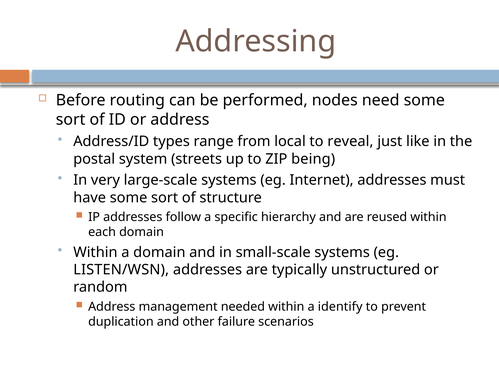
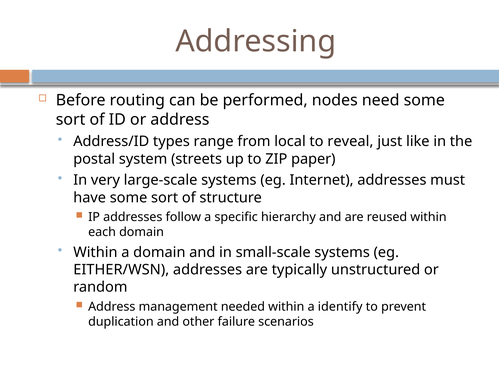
being: being -> paper
LISTEN/WSN: LISTEN/WSN -> EITHER/WSN
